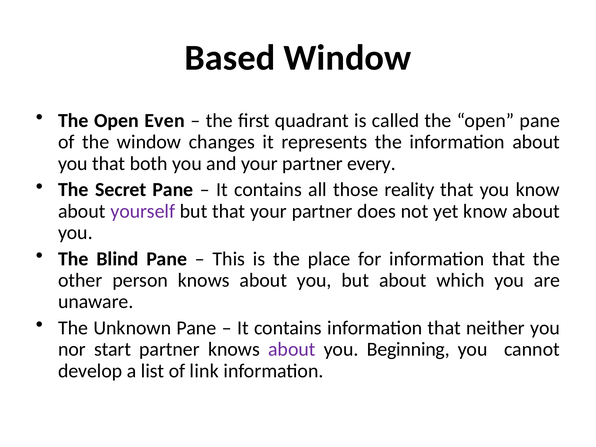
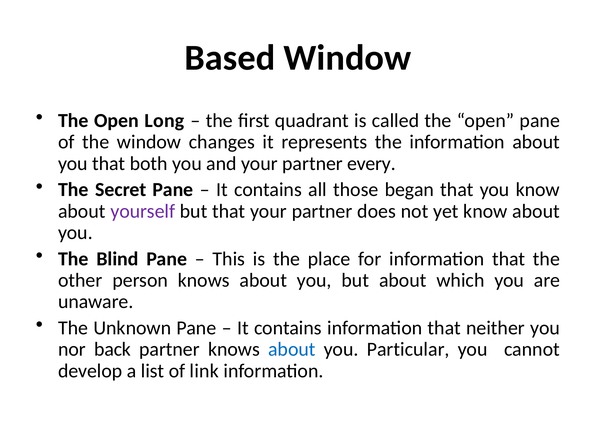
Even: Even -> Long
reality: reality -> began
start: start -> back
about at (292, 349) colour: purple -> blue
Beginning: Beginning -> Particular
